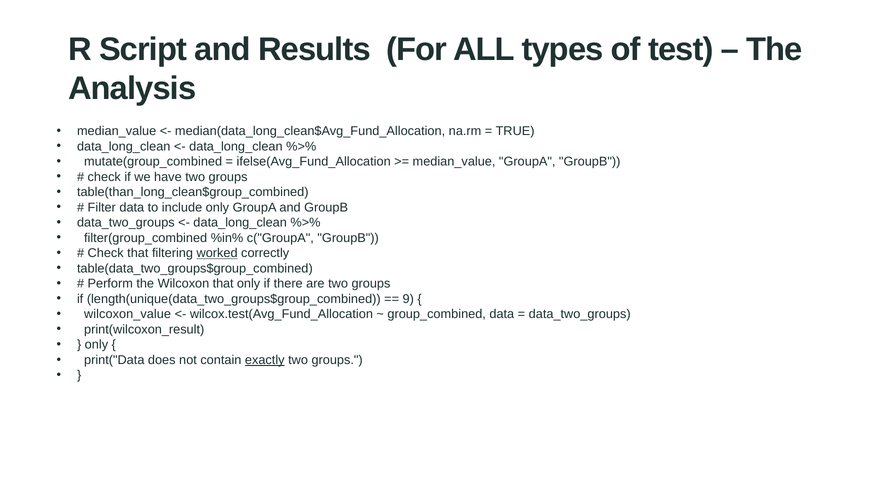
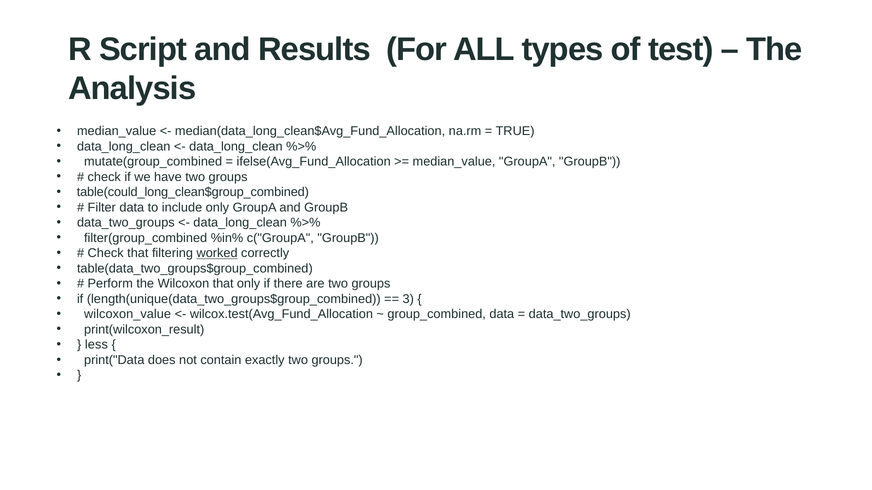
table(than_long_clean$group_combined: table(than_long_clean$group_combined -> table(could_long_clean$group_combined
9: 9 -> 3
only at (96, 345): only -> less
exactly underline: present -> none
